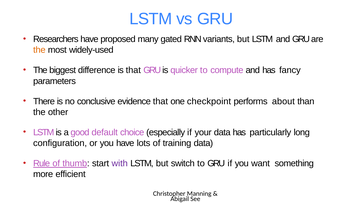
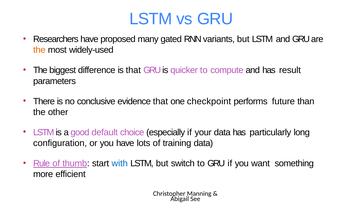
fancy: fancy -> result
about: about -> future
with colour: purple -> blue
